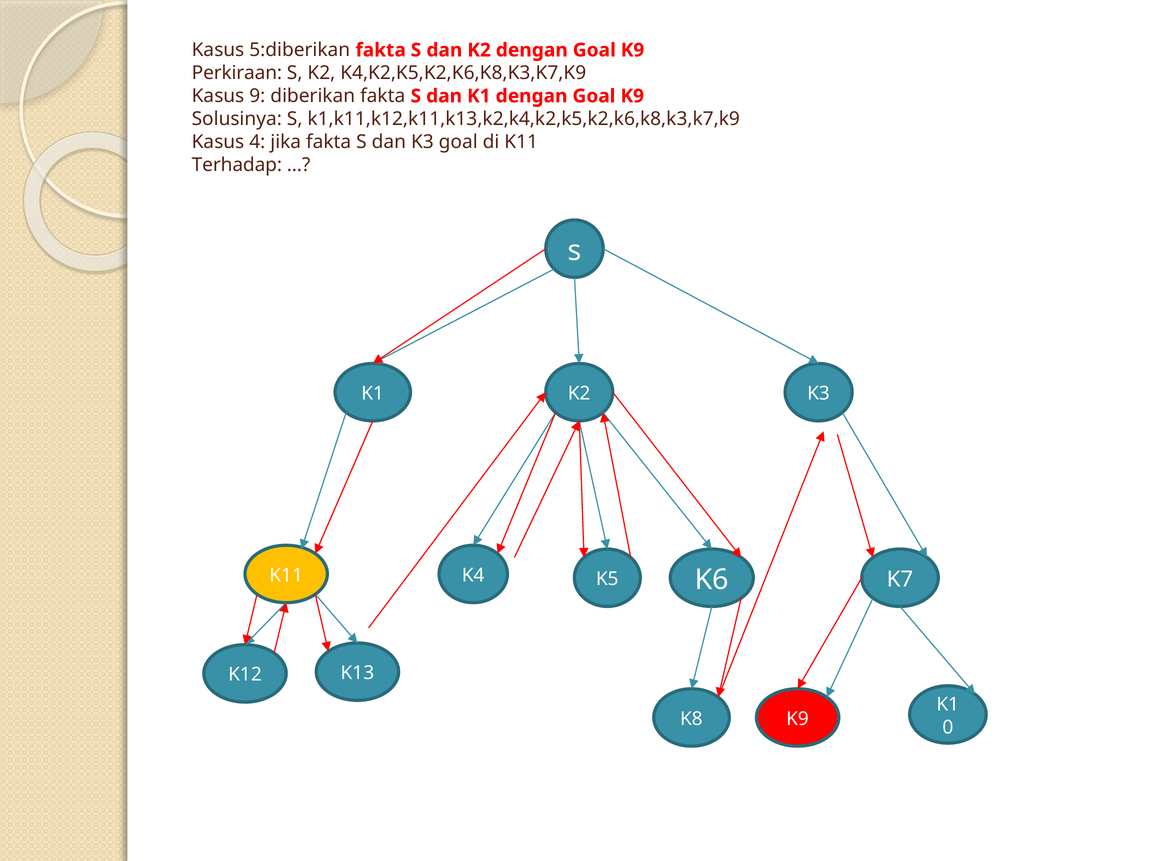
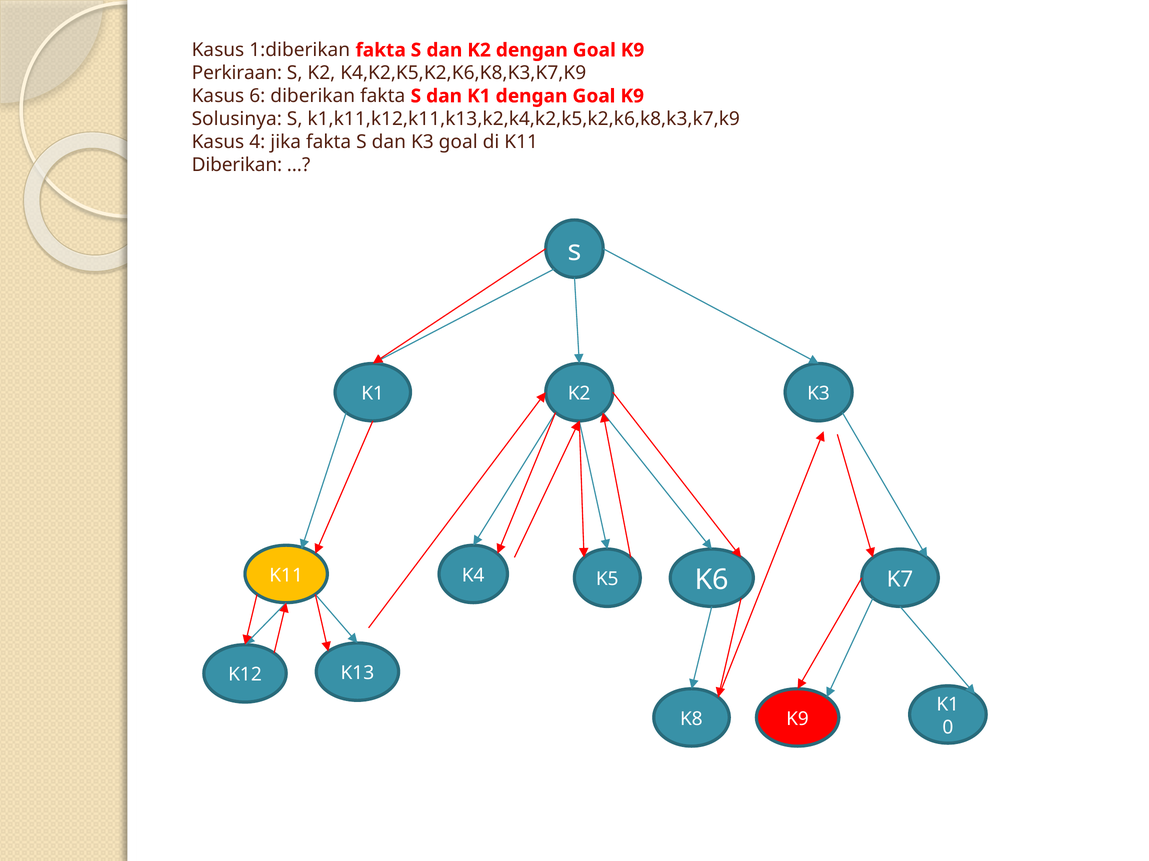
5:diberikan: 5:diberikan -> 1:diberikan
9: 9 -> 6
Terhadap at (237, 165): Terhadap -> Diberikan
